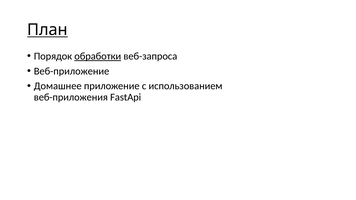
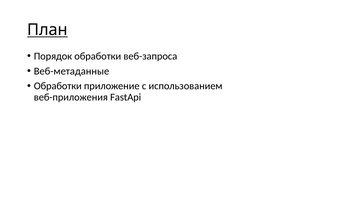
обработки at (98, 56) underline: present -> none
Веб-приложение: Веб-приложение -> Веб-метаданные
Домашнее at (58, 86): Домашнее -> Обработки
